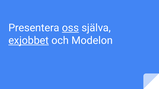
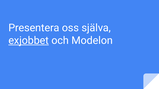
oss underline: present -> none
